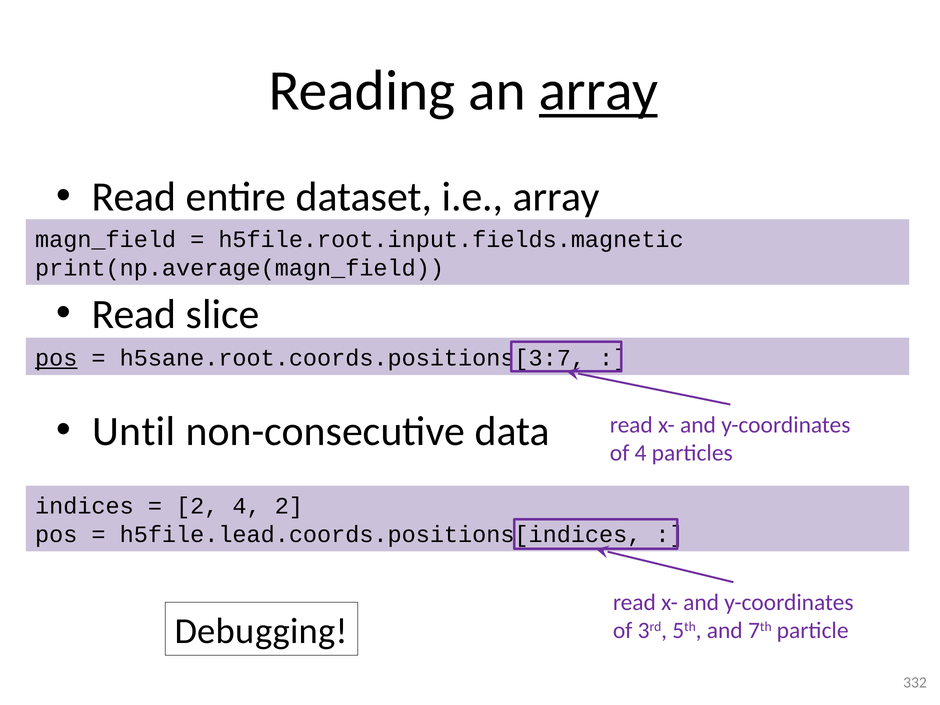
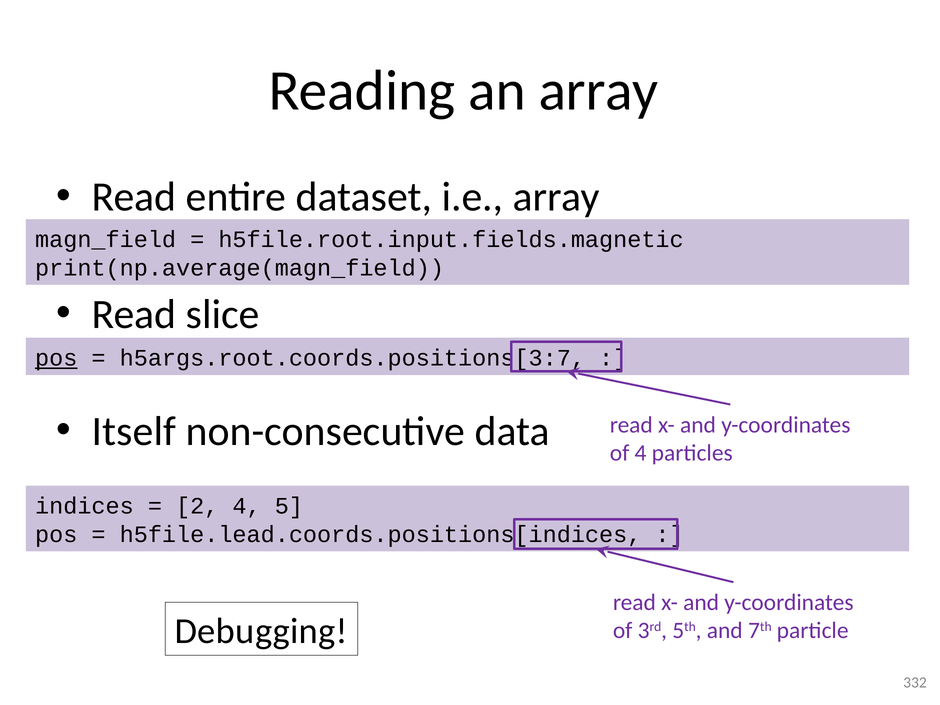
array at (599, 91) underline: present -> none
h5sane.root.coords.positions[3:7: h5sane.root.coords.positions[3:7 -> h5args.root.coords.positions[3:7
Until: Until -> Itself
4 2: 2 -> 5
